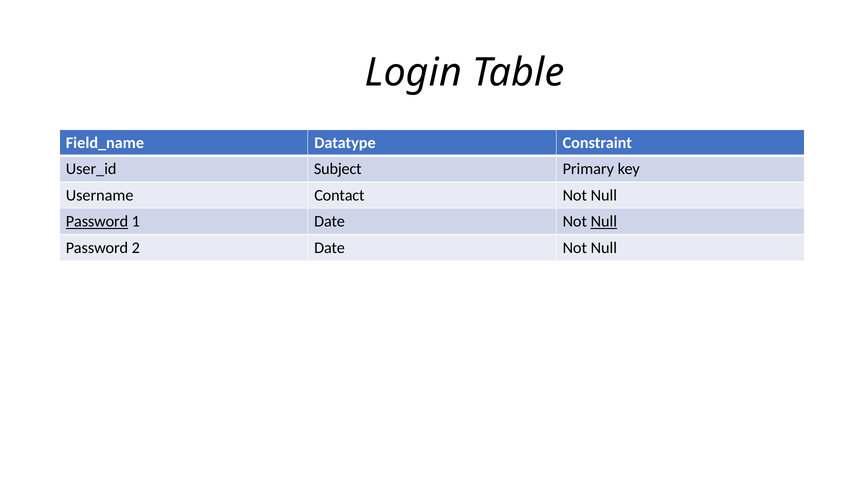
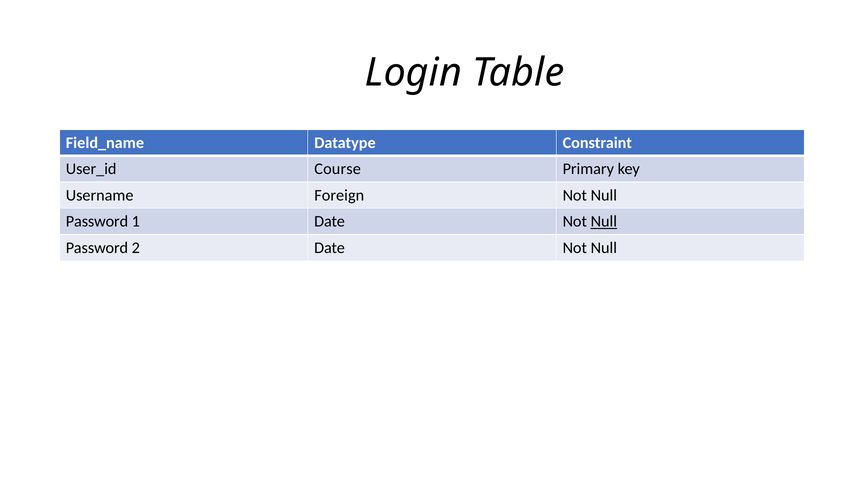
Subject: Subject -> Course
Contact: Contact -> Foreign
Password at (97, 222) underline: present -> none
